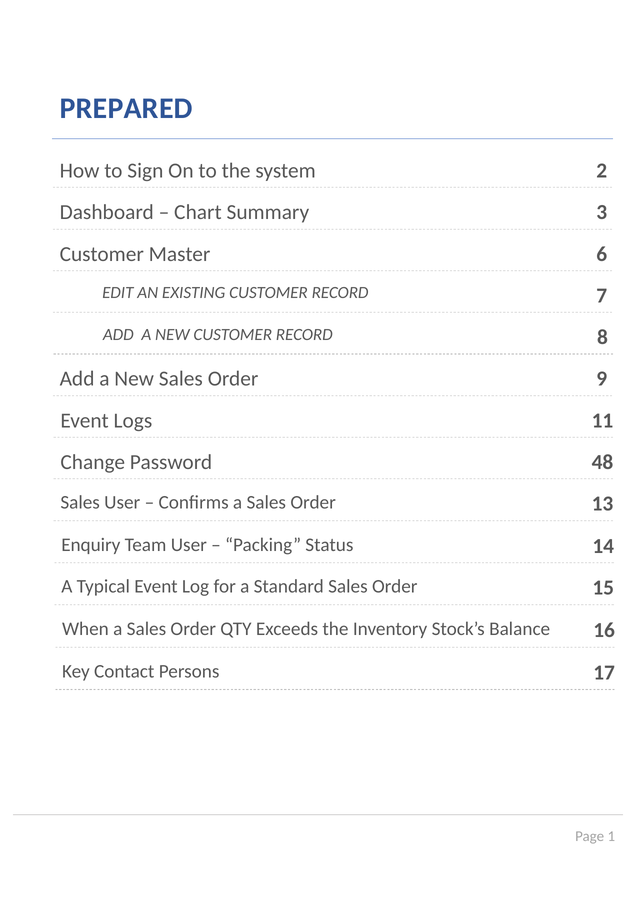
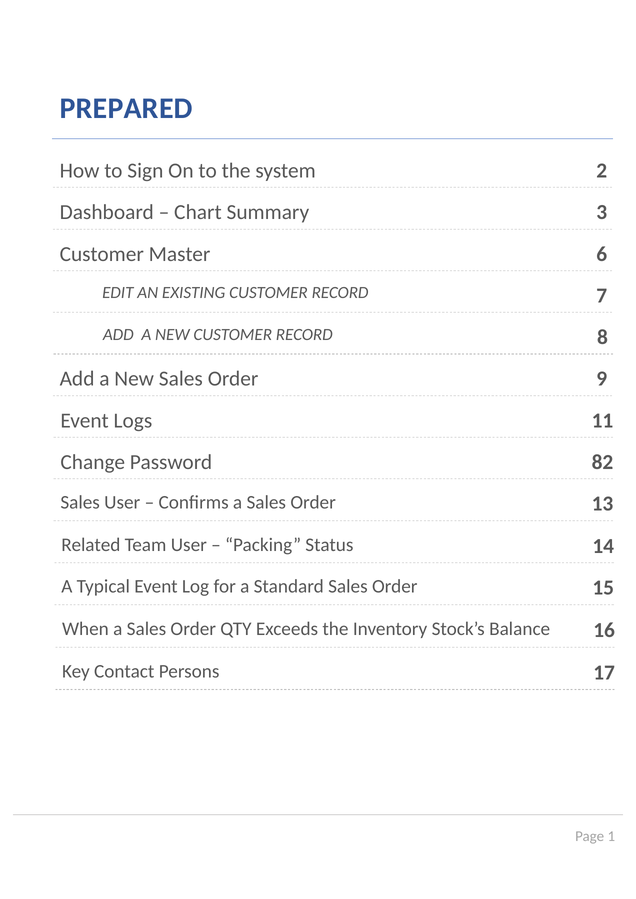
48: 48 -> 82
Enquiry: Enquiry -> Related
